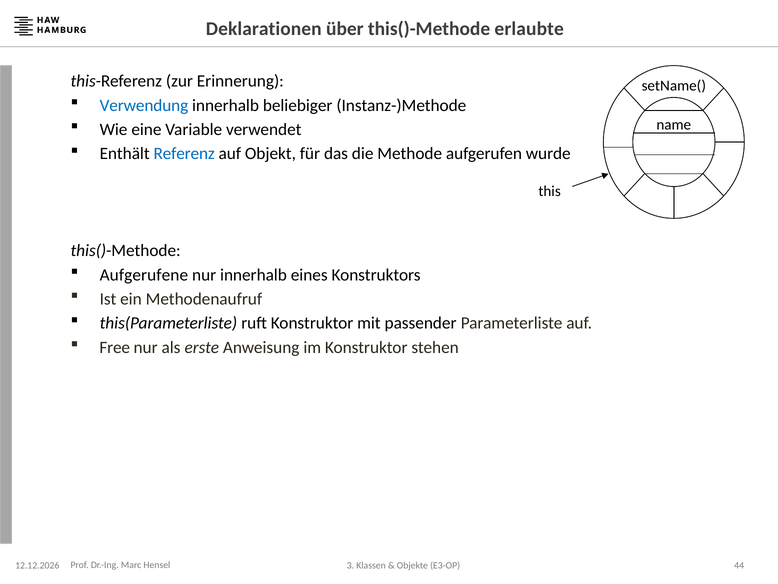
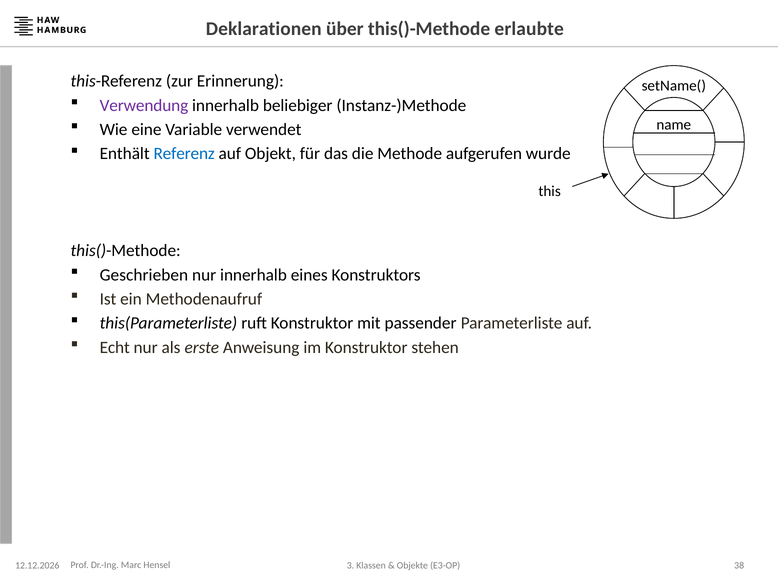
Verwendung colour: blue -> purple
Aufgerufene: Aufgerufene -> Geschrieben
Free: Free -> Echt
44: 44 -> 38
